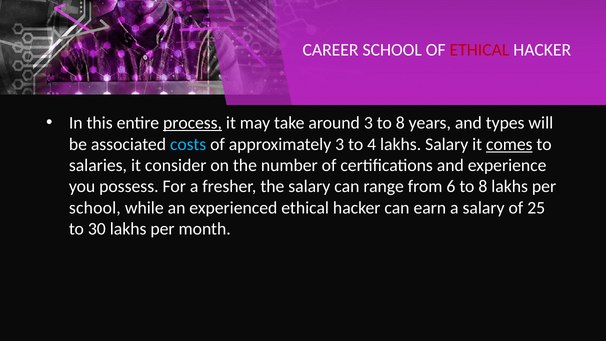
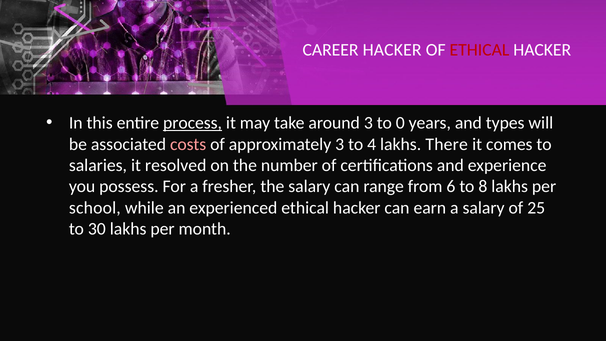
CAREER SCHOOL: SCHOOL -> HACKER
3 to 8: 8 -> 0
costs colour: light blue -> pink
lakhs Salary: Salary -> There
comes underline: present -> none
consider: consider -> resolved
